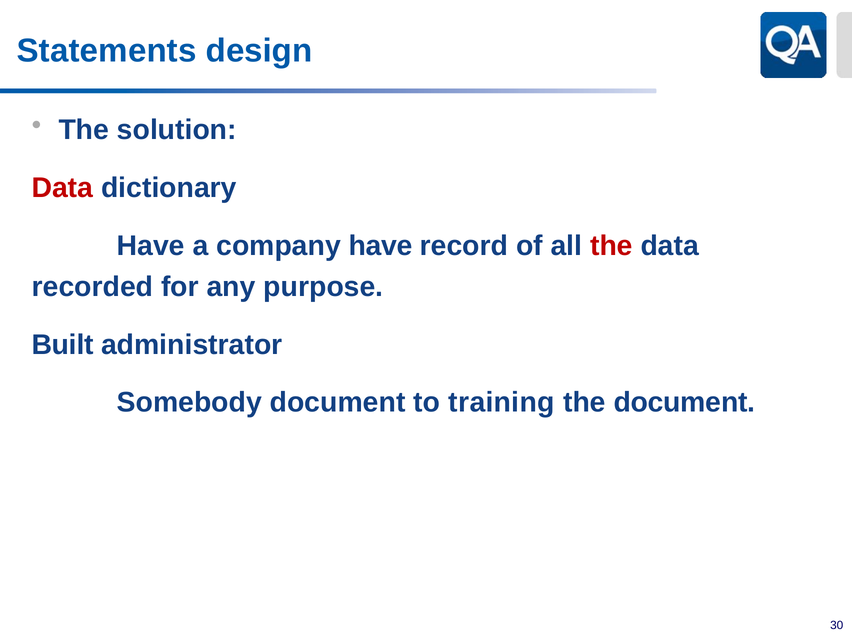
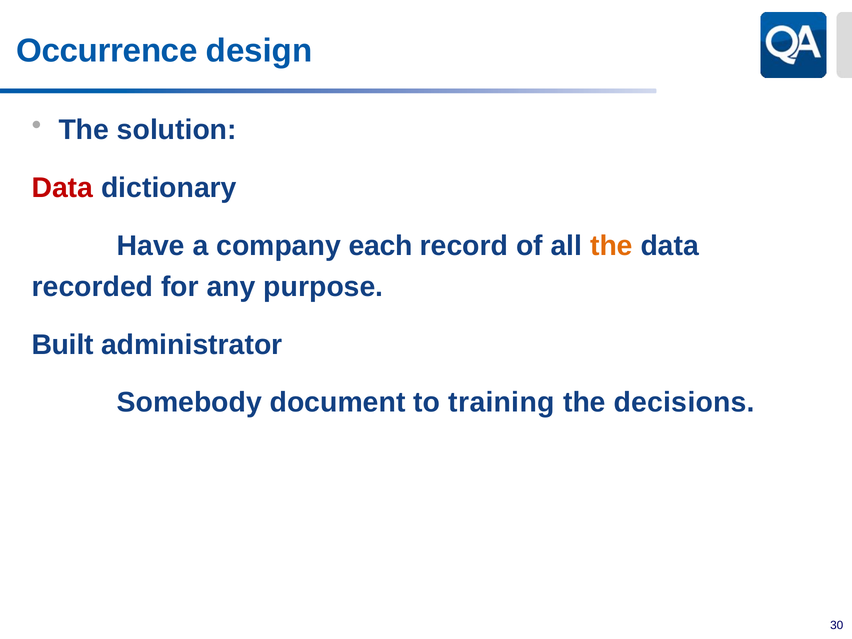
Statements: Statements -> Occurrence
company have: have -> each
the at (611, 246) colour: red -> orange
the document: document -> decisions
